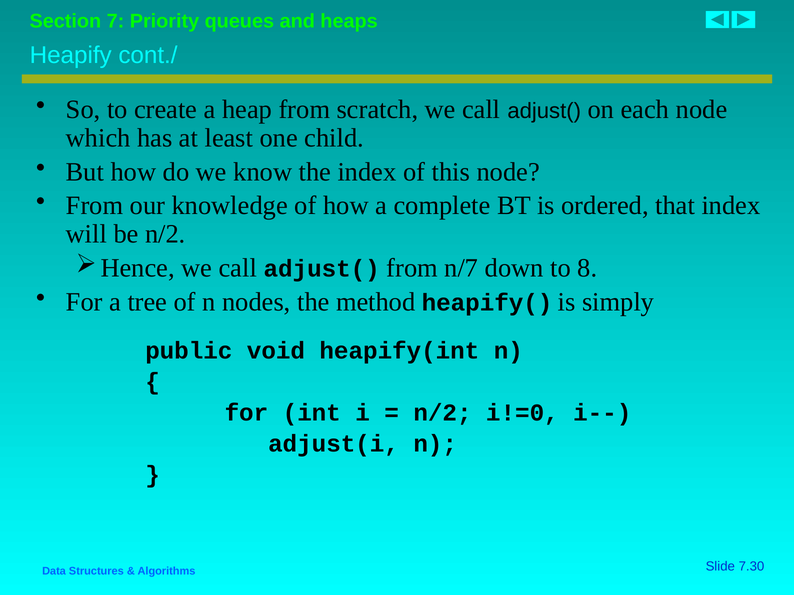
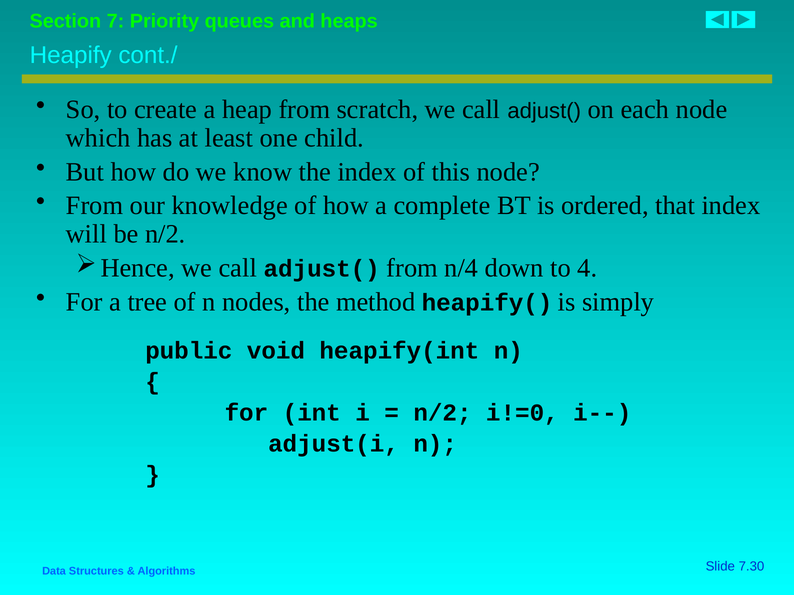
n/7: n/7 -> n/4
8: 8 -> 4
